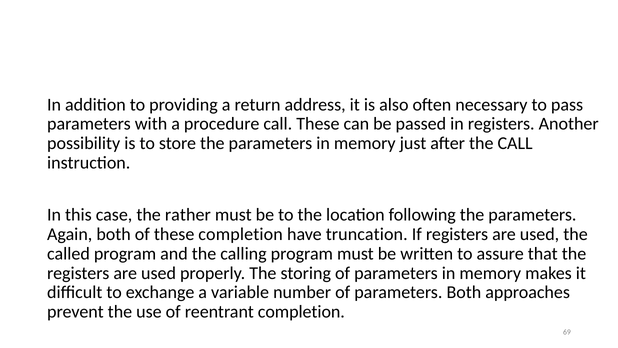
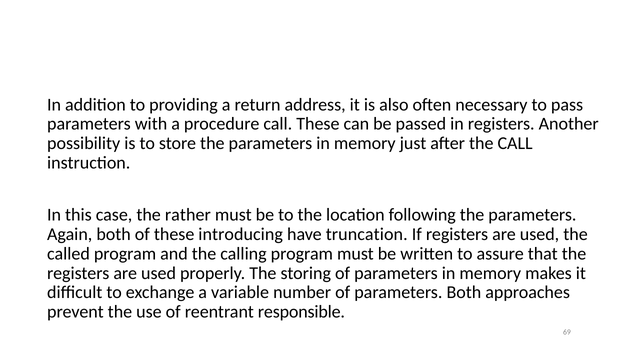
these completion: completion -> introducing
reentrant completion: completion -> responsible
